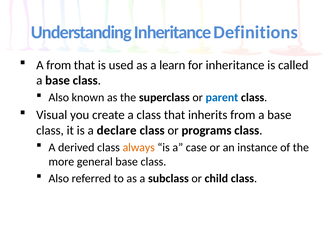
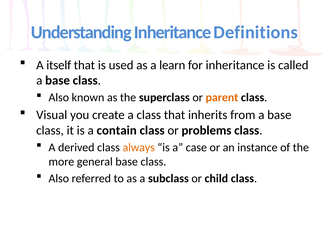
A from: from -> itself
parent colour: blue -> orange
declare: declare -> contain
programs: programs -> problems
